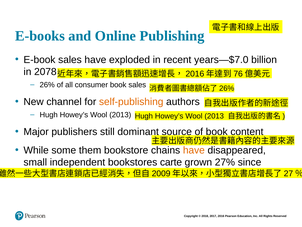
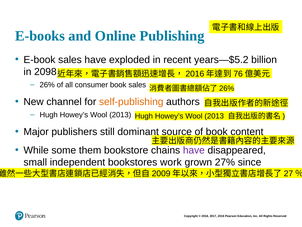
years—$7.0: years—$7.0 -> years—$5.2
2078: 2078 -> 2098
have at (194, 150) colour: orange -> purple
carte: carte -> work
